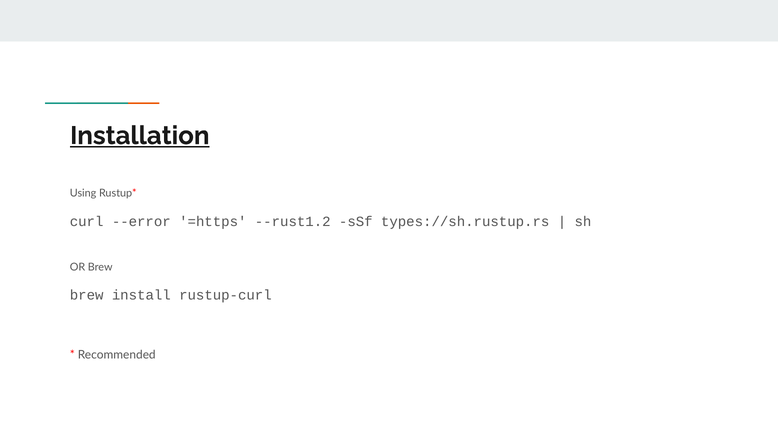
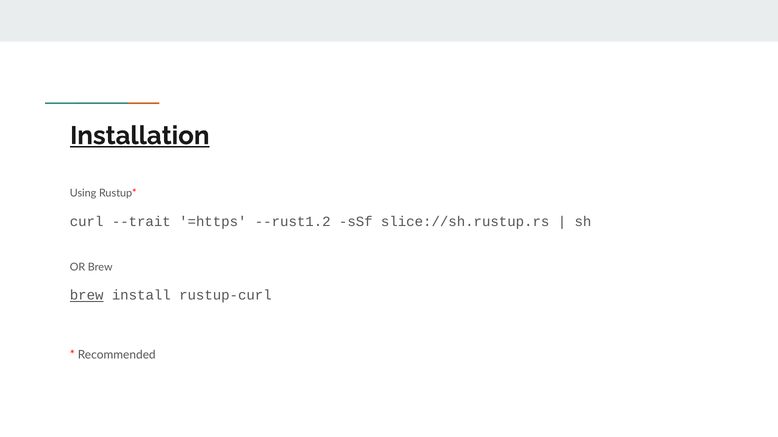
--error: --error -> --trait
types://sh.rustup.rs: types://sh.rustup.rs -> slice://sh.rustup.rs
brew at (87, 296) underline: none -> present
